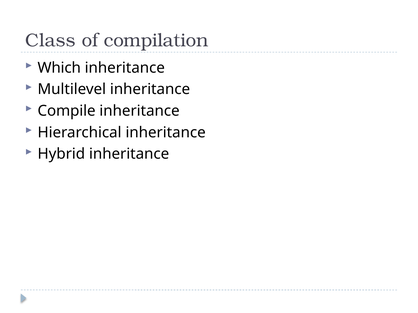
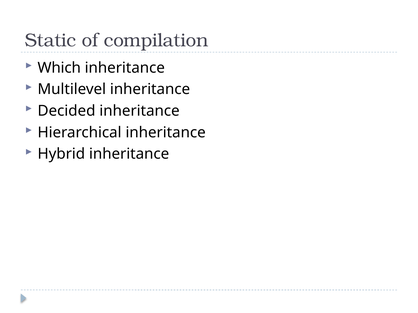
Class: Class -> Static
Compile: Compile -> Decided
